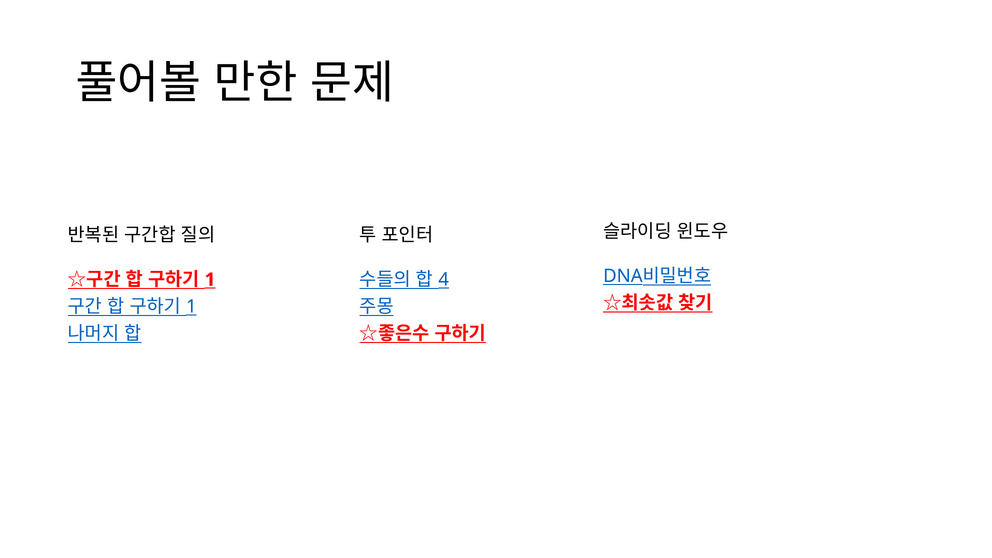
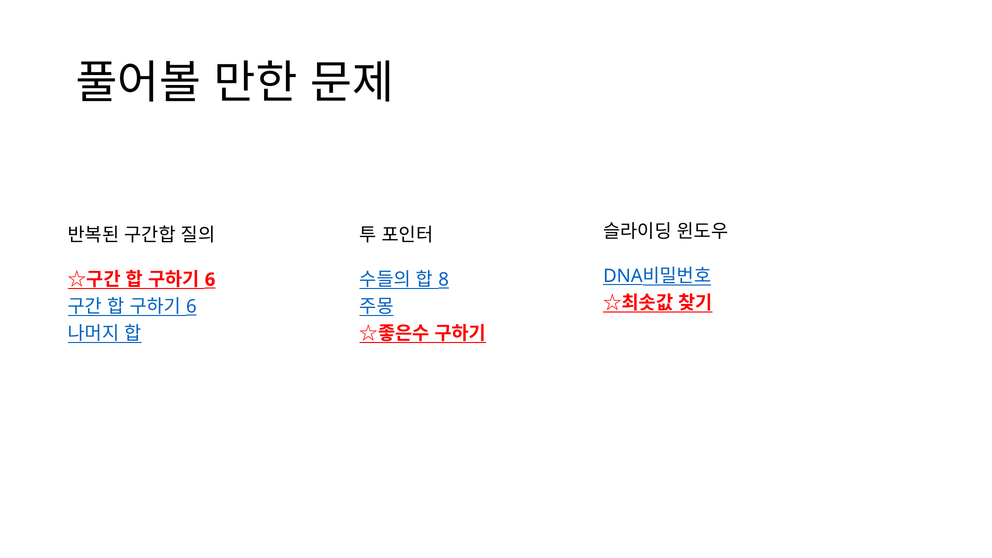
1 at (210, 280): 1 -> 6
4: 4 -> 8
1 at (191, 307): 1 -> 6
